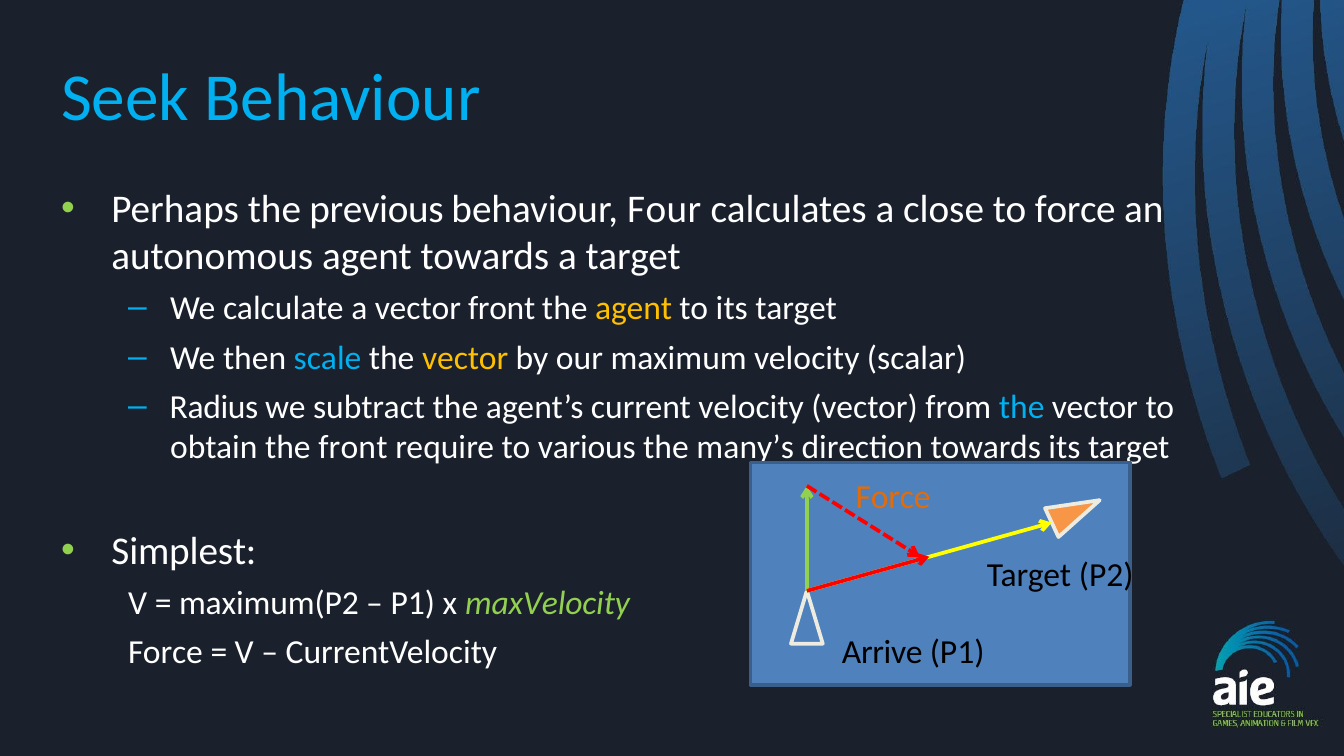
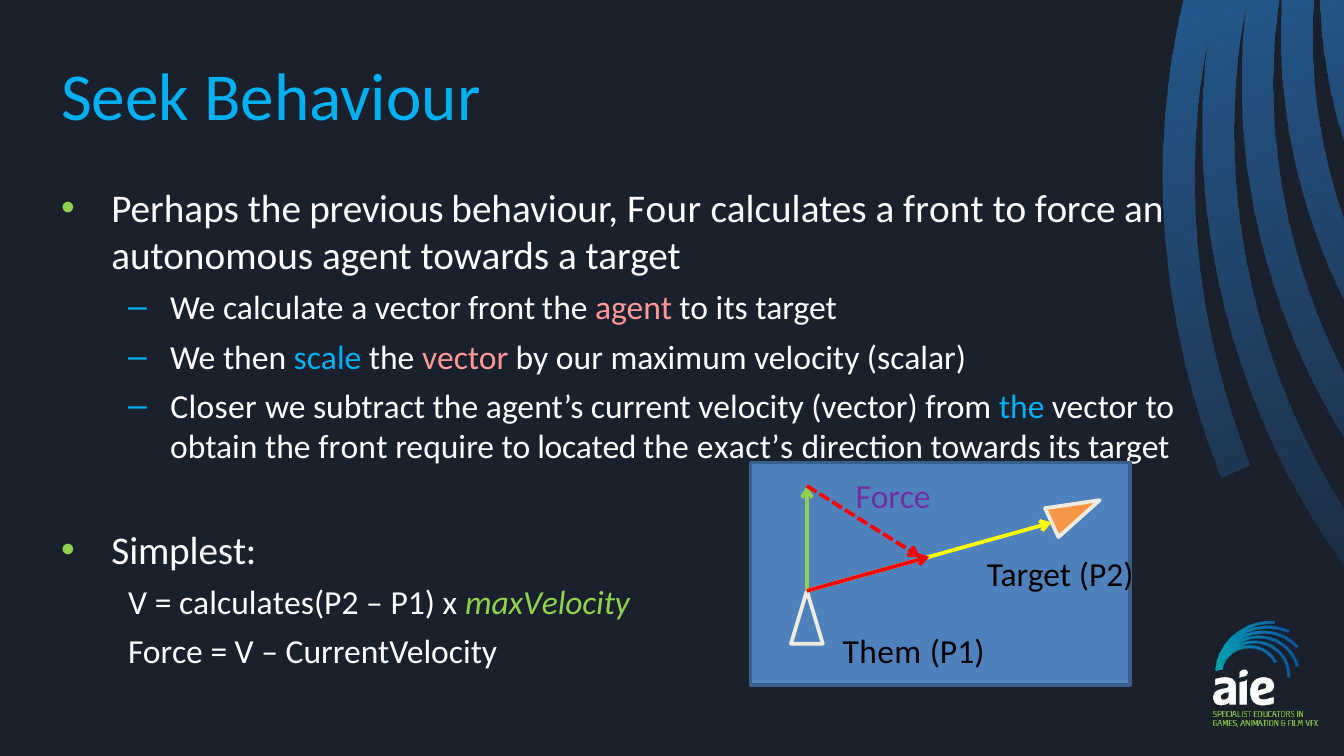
a close: close -> front
agent at (634, 309) colour: yellow -> pink
vector at (465, 358) colour: yellow -> pink
Radius: Radius -> Closer
various: various -> located
many’s: many’s -> exact’s
Force at (893, 497) colour: orange -> purple
maximum(P2: maximum(P2 -> calculates(P2
Arrive: Arrive -> Them
